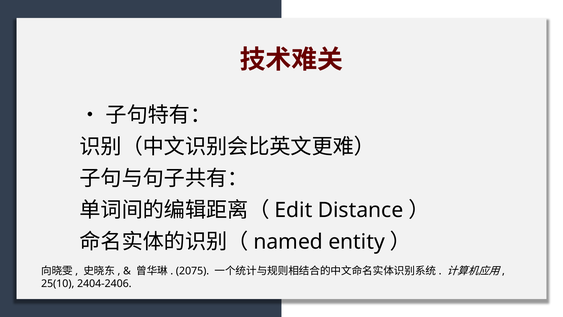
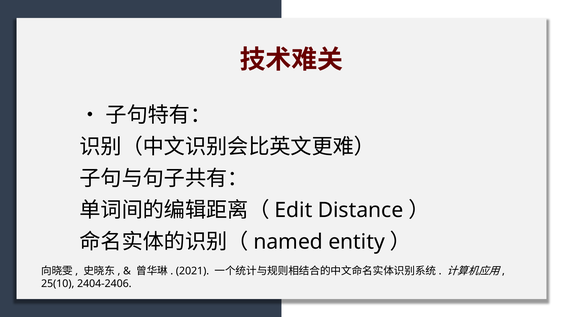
2075: 2075 -> 2021
